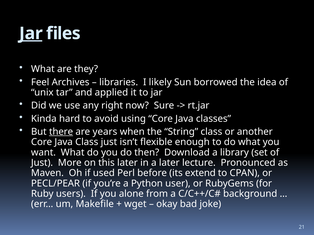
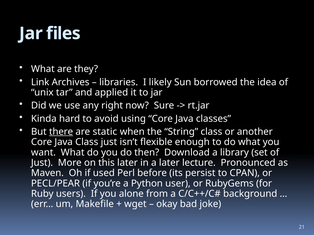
Jar at (31, 33) underline: present -> none
Feel: Feel -> Link
years: years -> static
extend: extend -> persist
